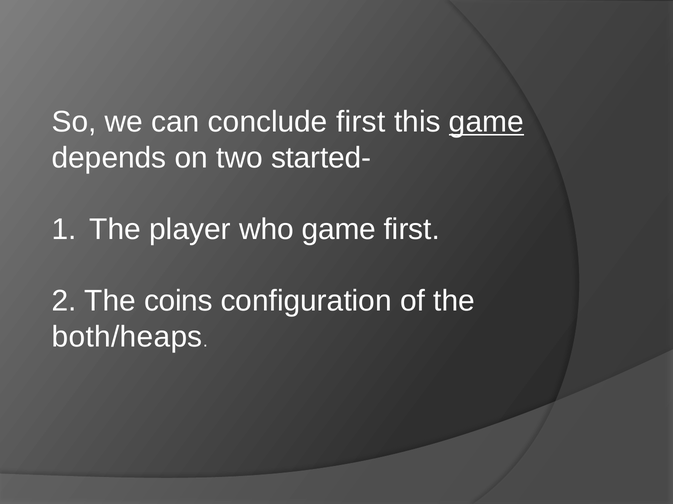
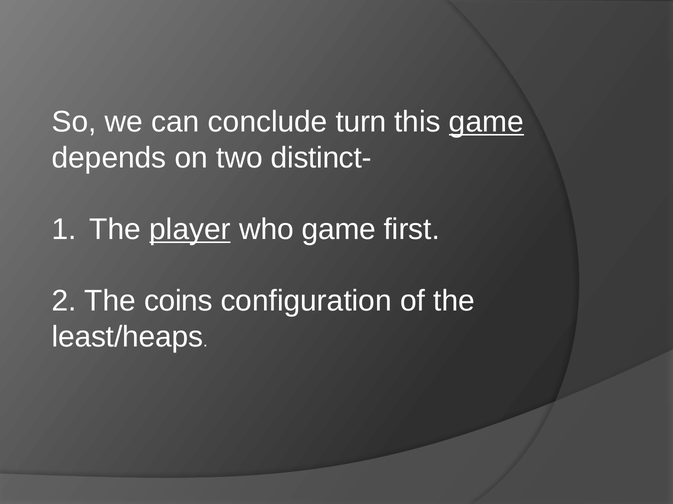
conclude first: first -> turn
started-: started- -> distinct-
player underline: none -> present
both/heaps: both/heaps -> least/heaps
